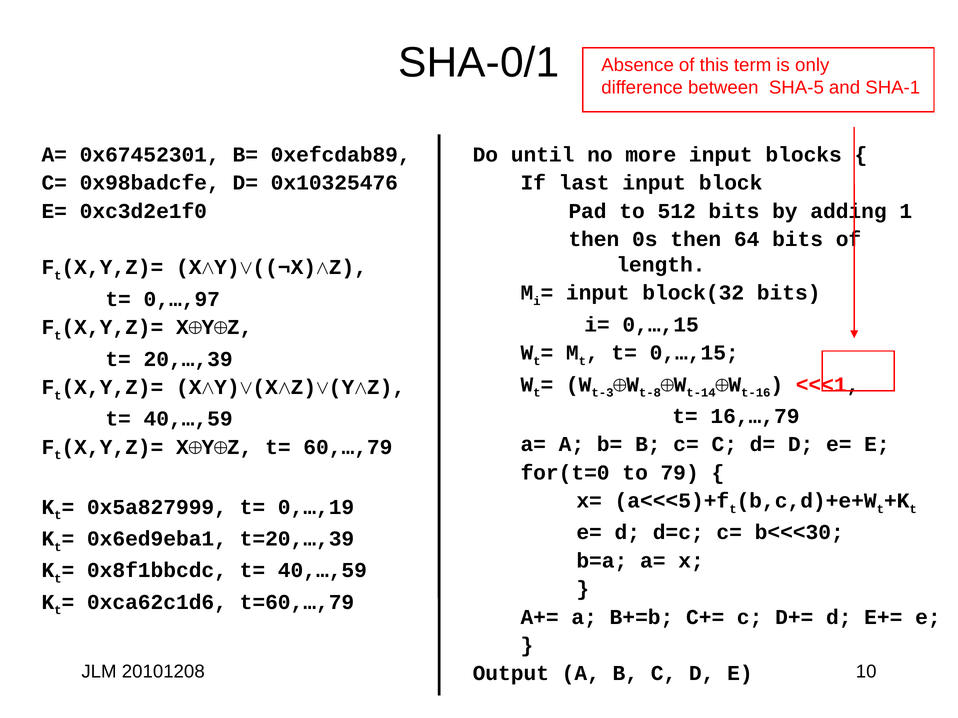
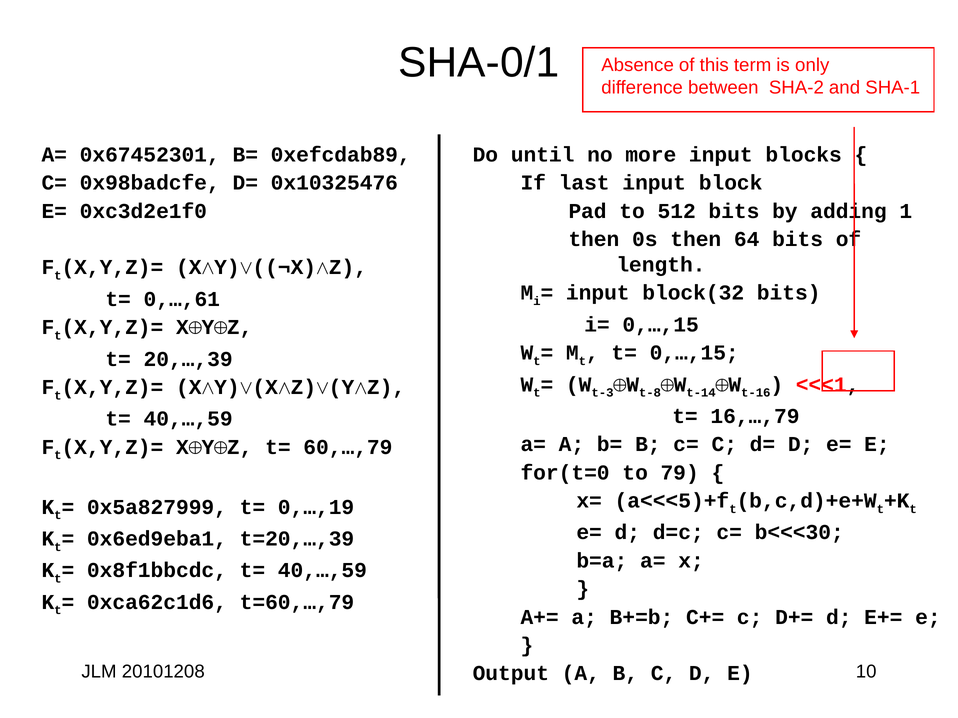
SHA-5: SHA-5 -> SHA-2
0,…,97: 0,…,97 -> 0,…,61
